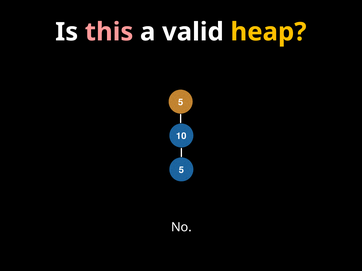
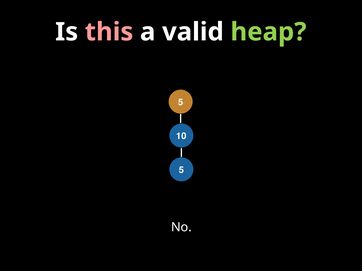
heap colour: yellow -> light green
